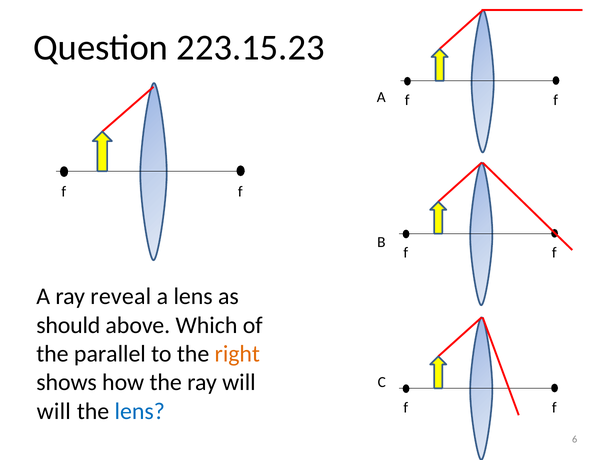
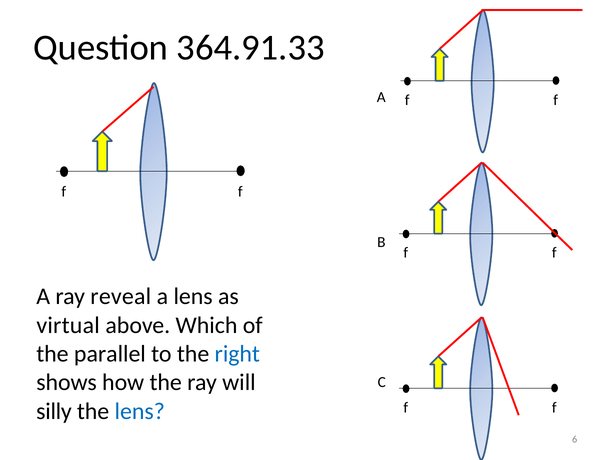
223.15.23: 223.15.23 -> 364.91.33
should: should -> virtual
right colour: orange -> blue
will at (54, 412): will -> silly
